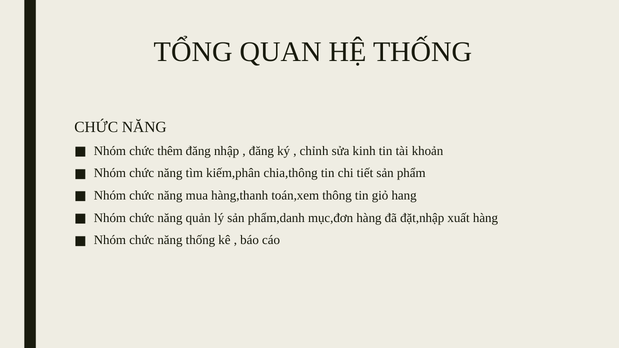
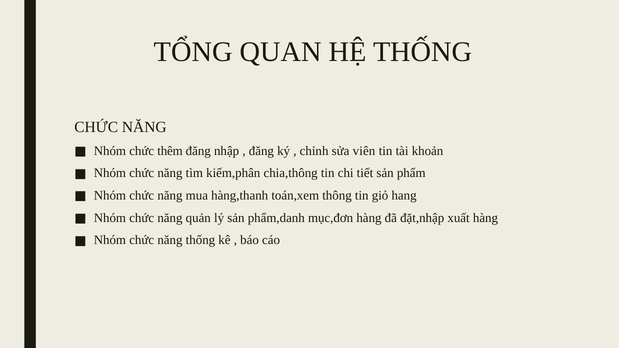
kinh: kinh -> viên
